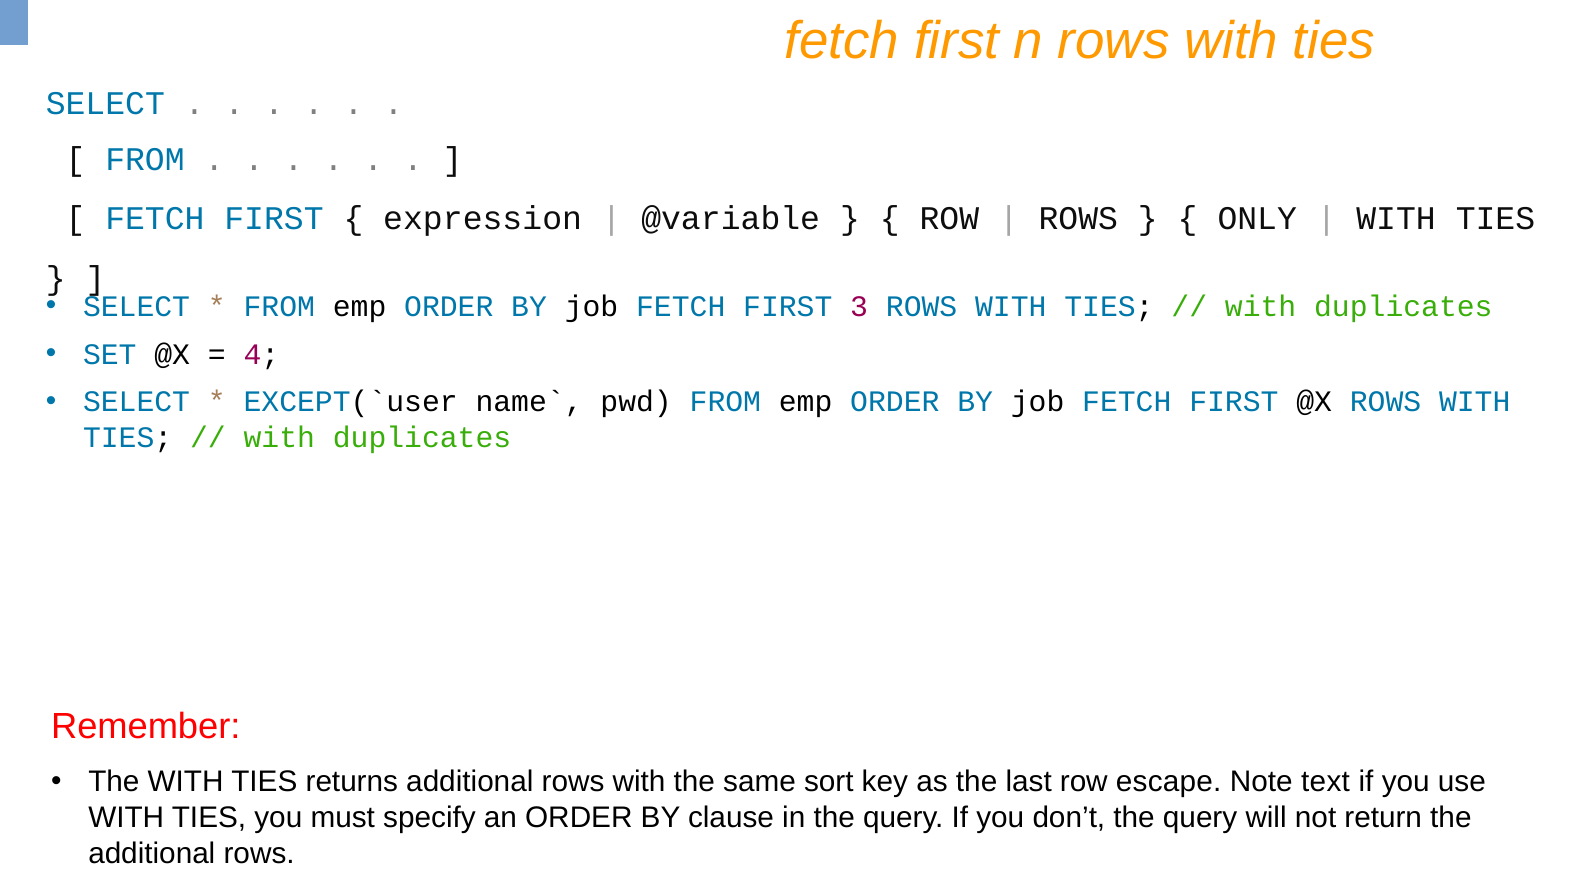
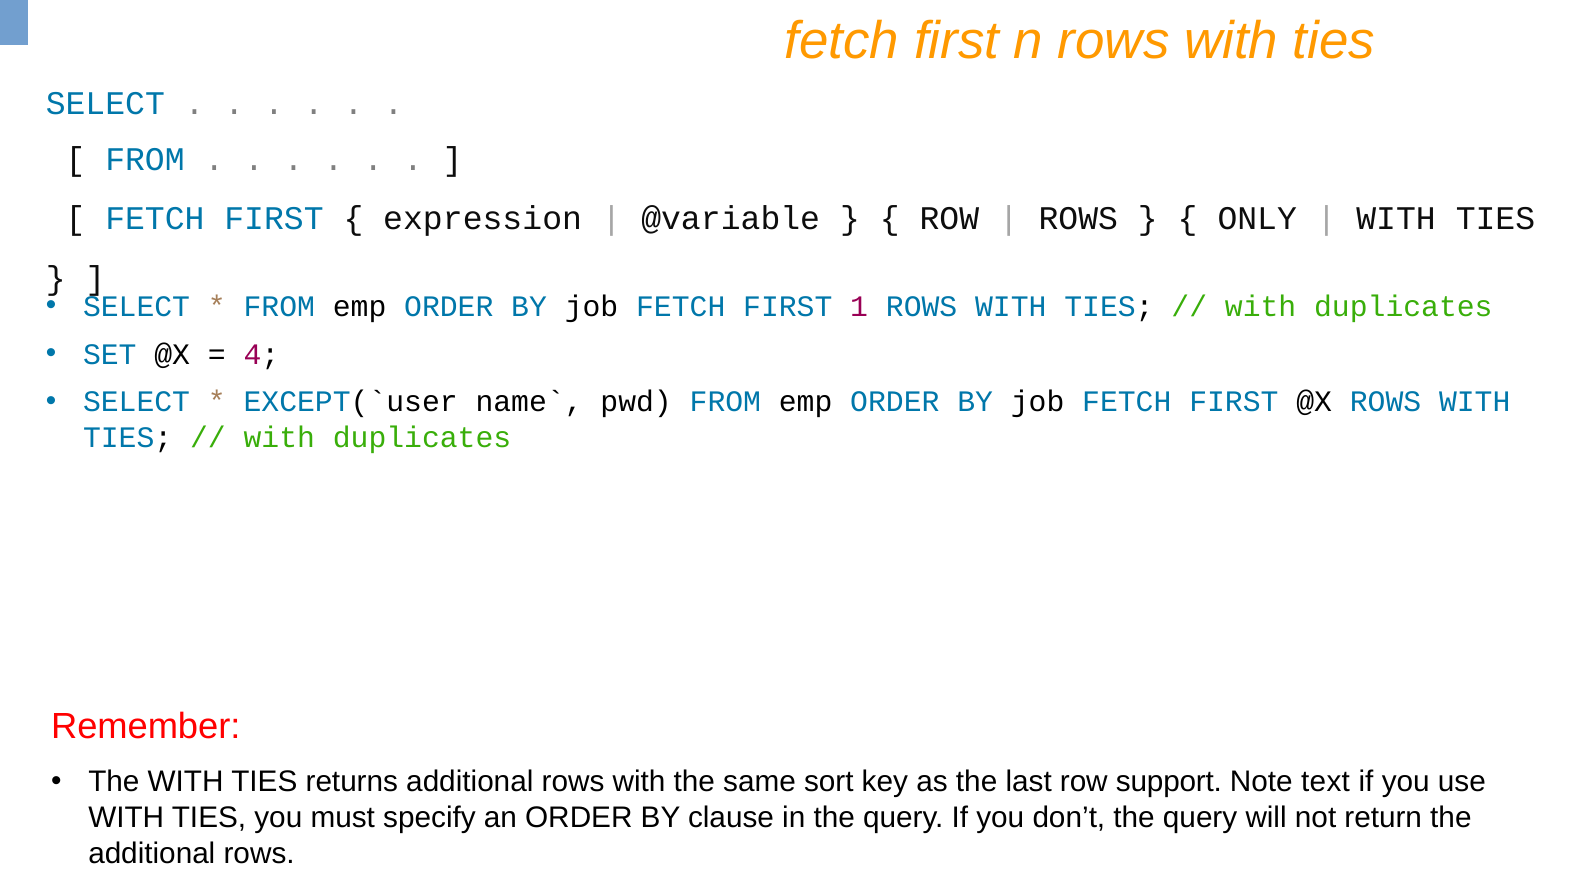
3: 3 -> 1
escape: escape -> support
